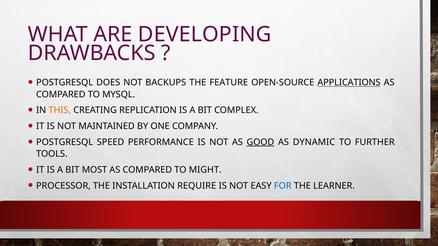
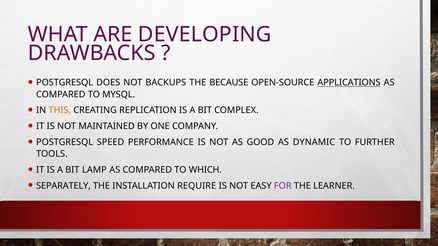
FEATURE: FEATURE -> BECAUSE
GOOD underline: present -> none
MOST: MOST -> LAMP
MIGHT: MIGHT -> WHICH
PROCESSOR: PROCESSOR -> SEPARATELY
FOR colour: blue -> purple
